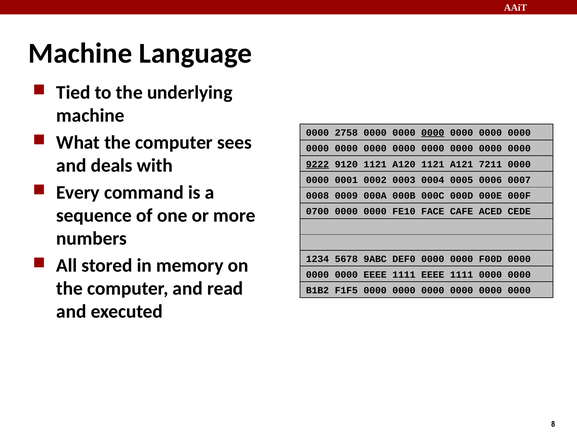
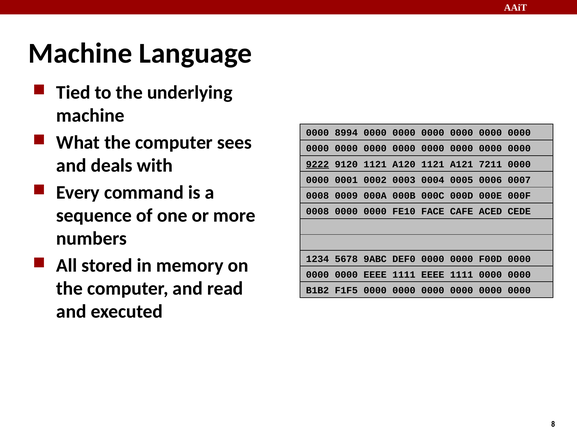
2758: 2758 -> 8994
0000 at (433, 133) underline: present -> none
0700 at (317, 212): 0700 -> 0008
